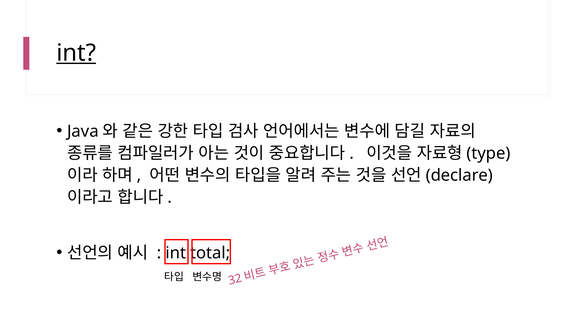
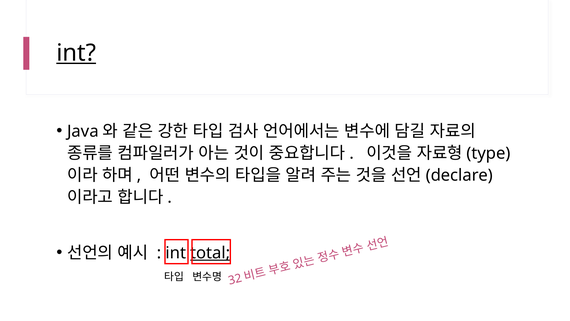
total underline: none -> present
